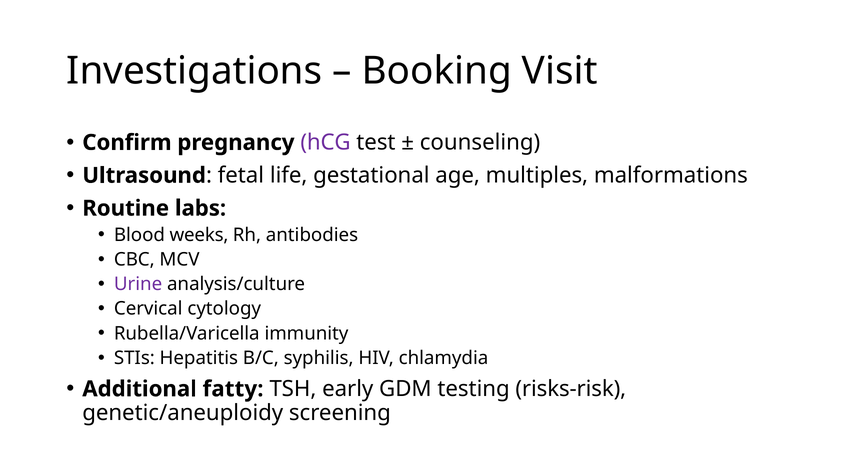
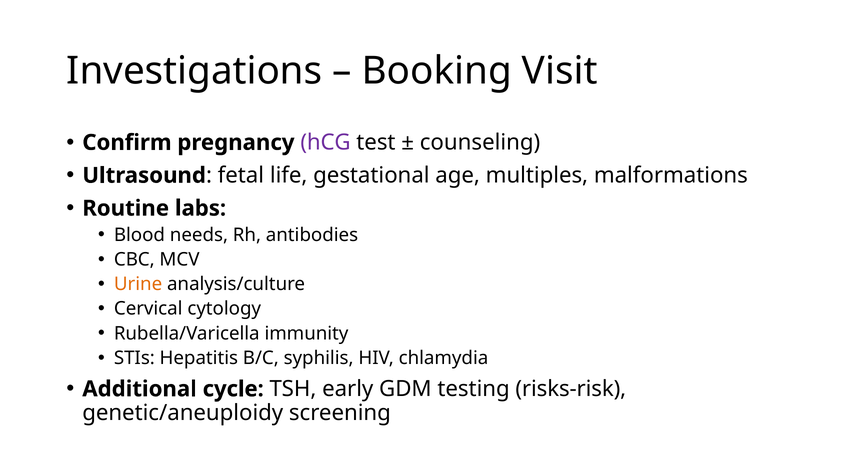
weeks: weeks -> needs
Urine colour: purple -> orange
fatty: fatty -> cycle
